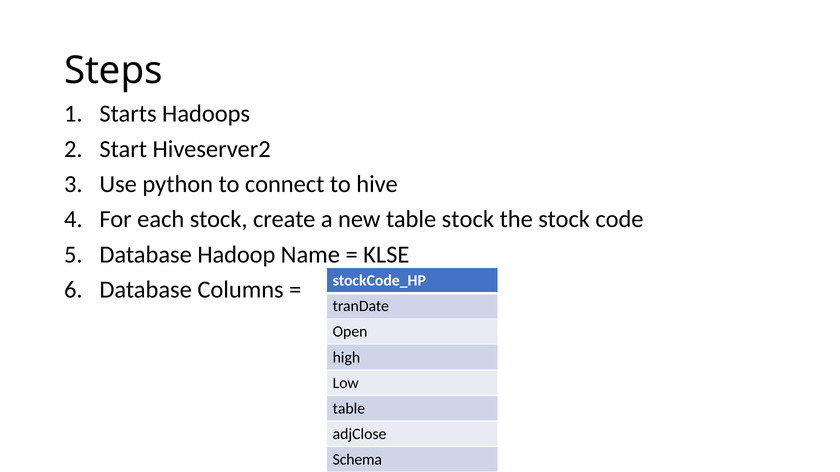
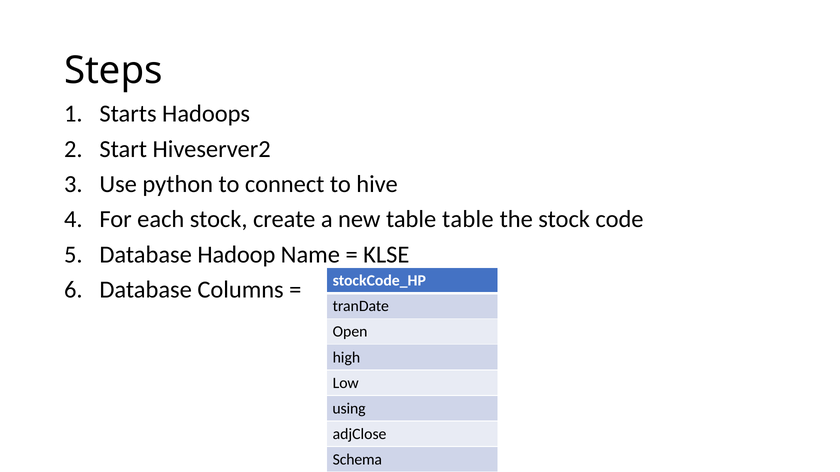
table stock: stock -> table
table at (349, 409): table -> using
